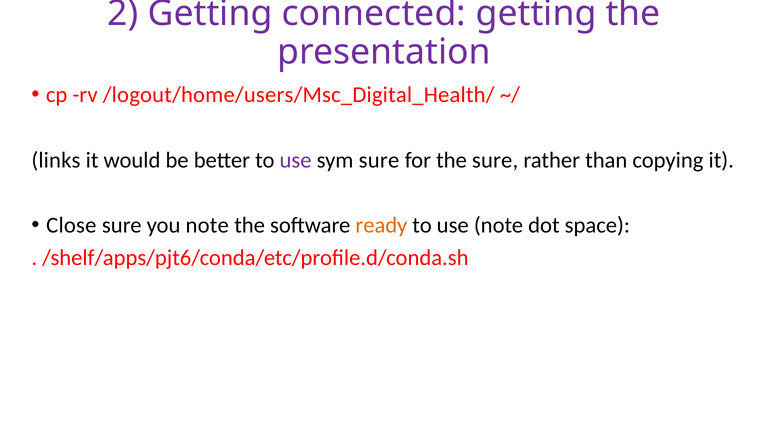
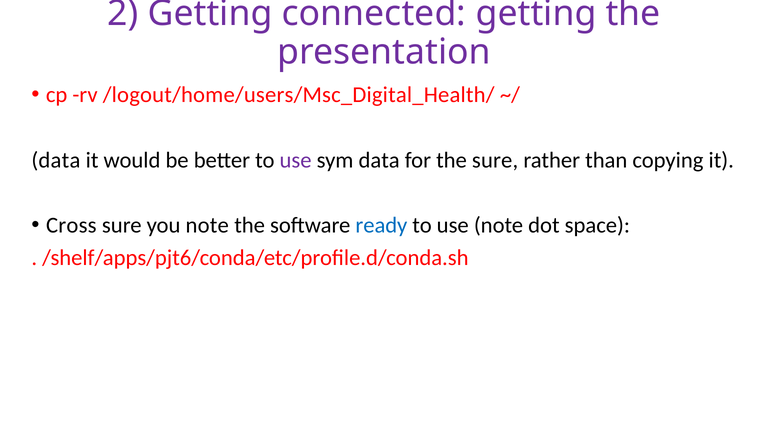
links at (56, 160): links -> data
sym sure: sure -> data
Close: Close -> Cross
ready colour: orange -> blue
